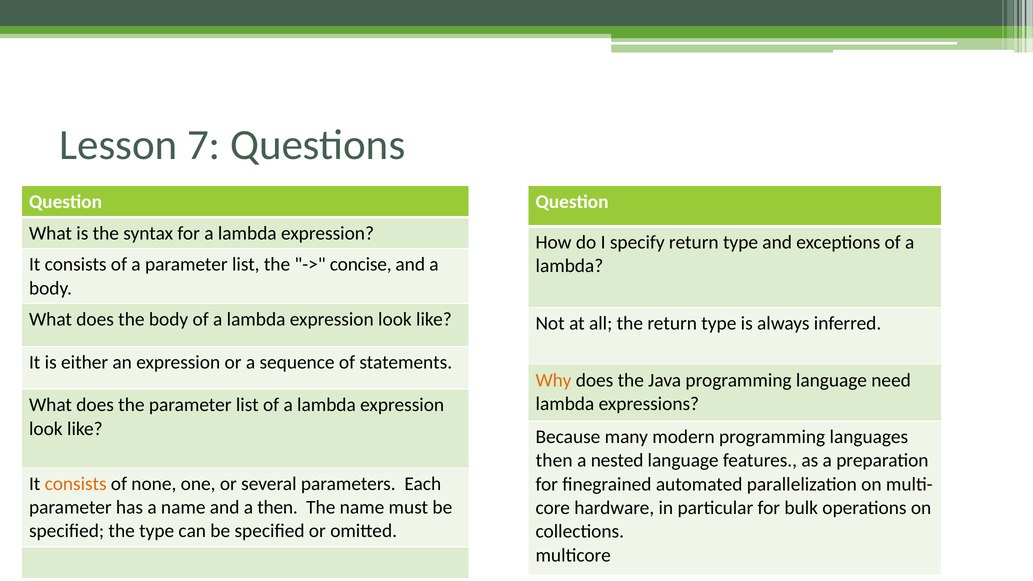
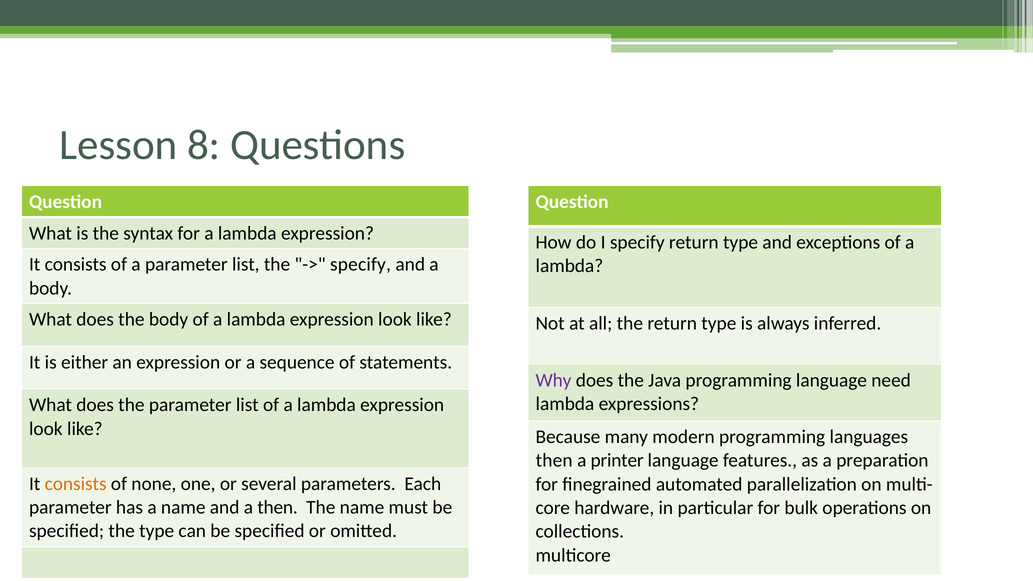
7: 7 -> 8
concise at (361, 265): concise -> specify
Why colour: orange -> purple
nested: nested -> printer
